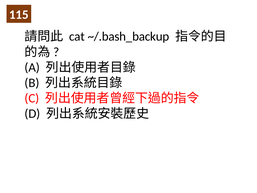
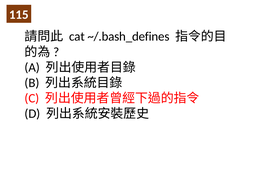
~/.bash_backup: ~/.bash_backup -> ~/.bash_defines
